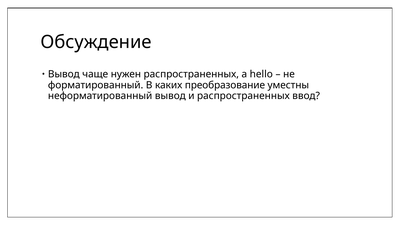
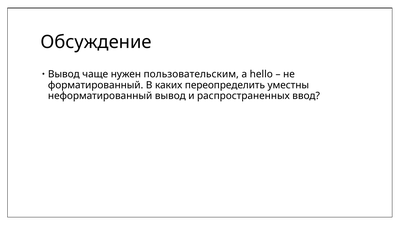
нужен распространенных: распространенных -> пользовательским
преобразование: преобразование -> переопределить
